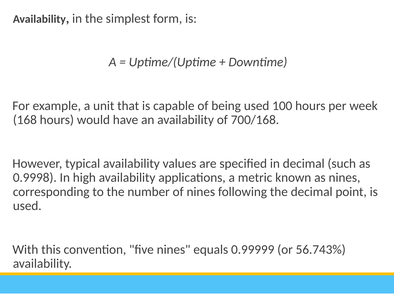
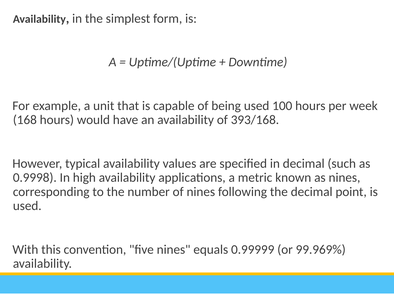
700/168: 700/168 -> 393/168
56.743%: 56.743% -> 99.969%
